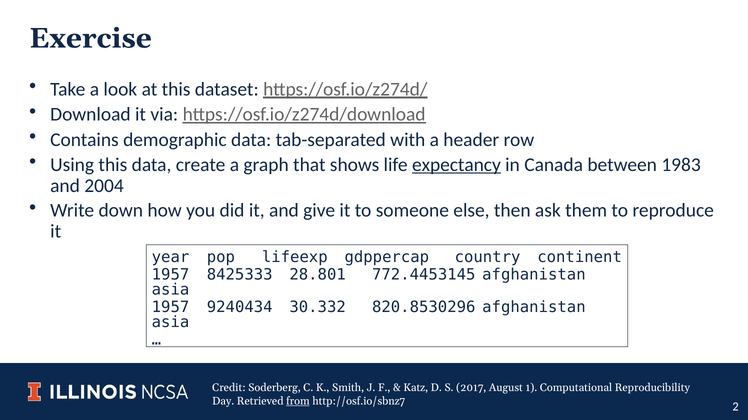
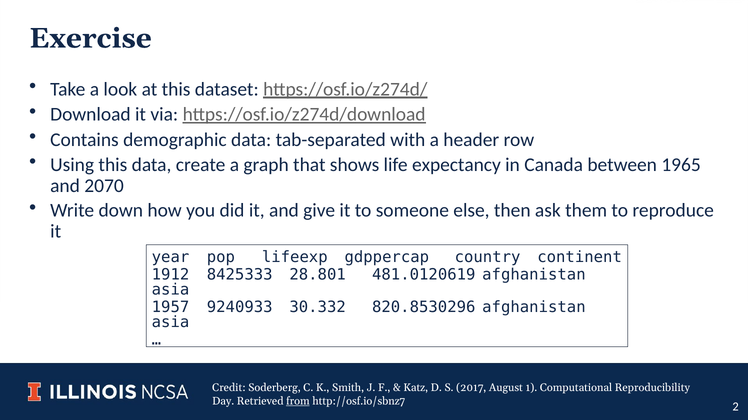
expectancy underline: present -> none
1983: 1983 -> 1965
2004: 2004 -> 2070
1957 at (171, 275): 1957 -> 1912
772.4453145: 772.4453145 -> 481.0120619
9240434: 9240434 -> 9240933
